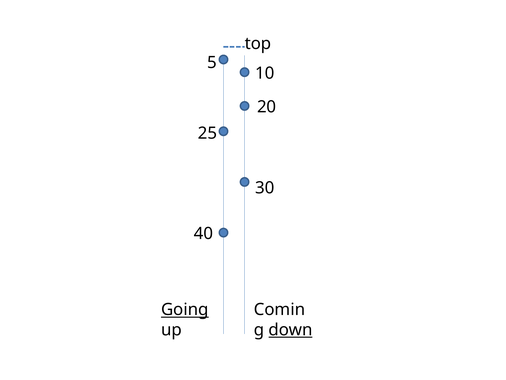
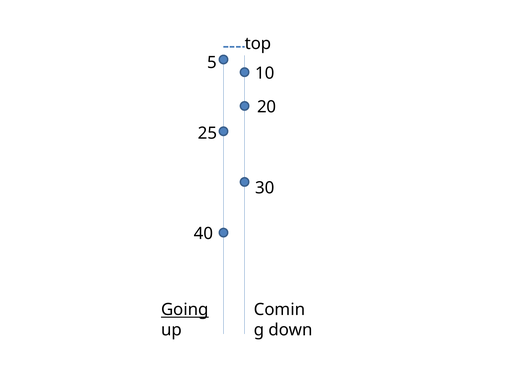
down underline: present -> none
